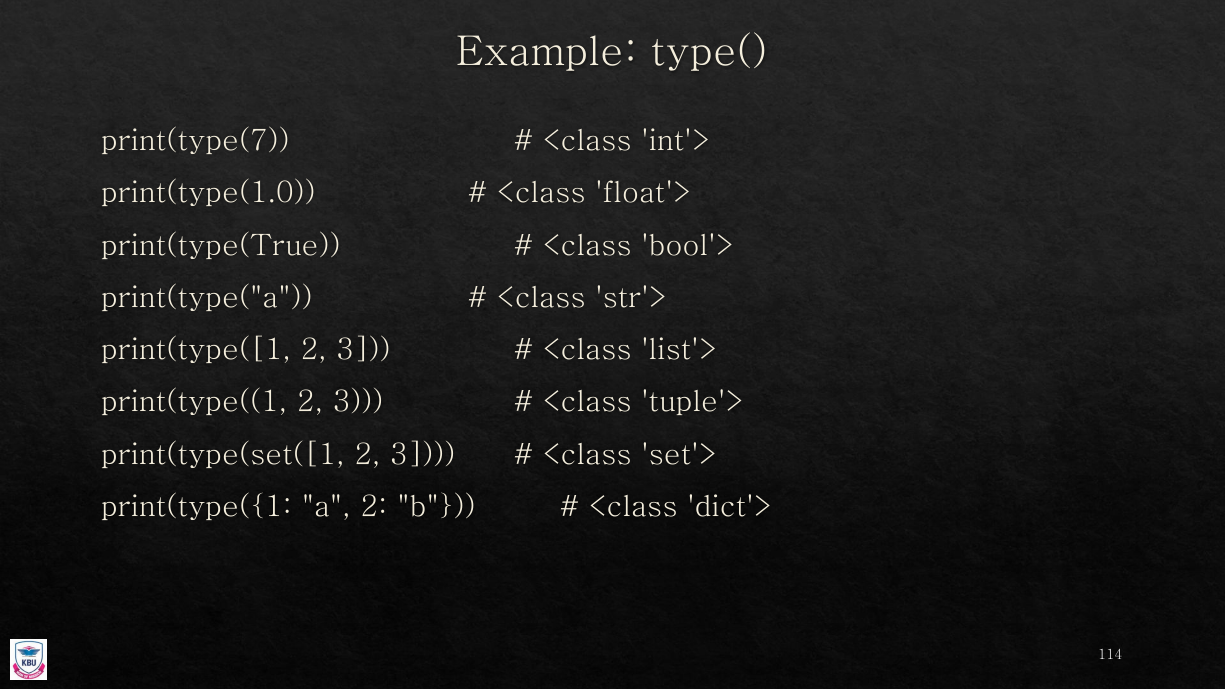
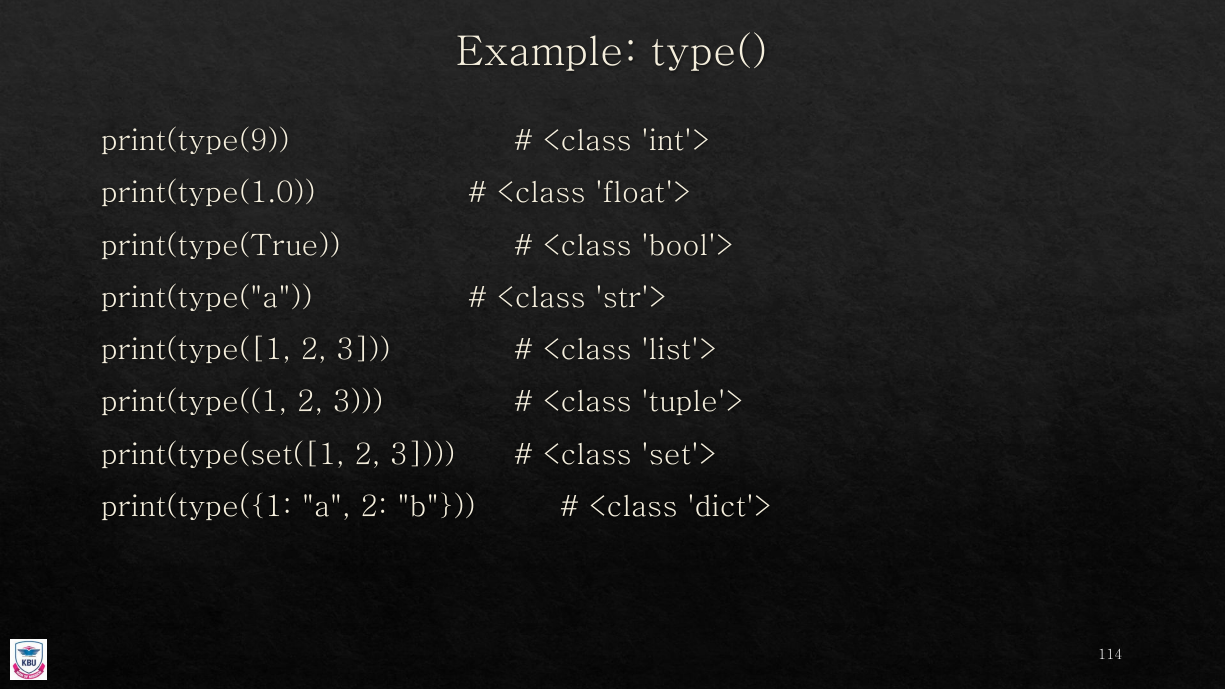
print(type(7: print(type(7 -> print(type(9
